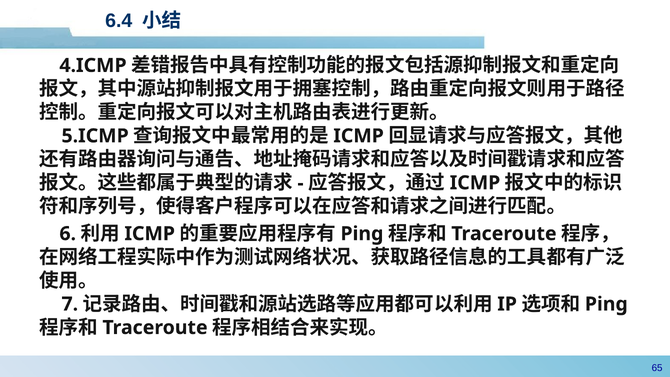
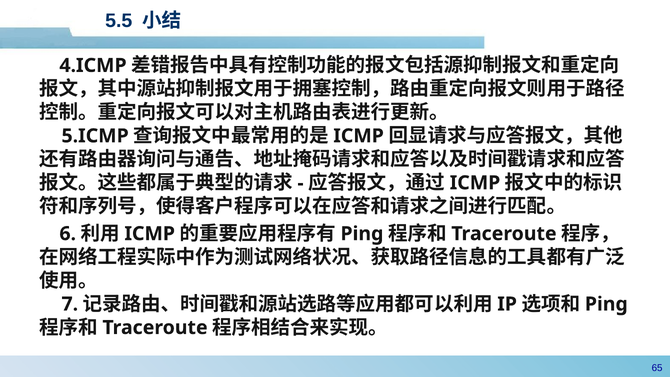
6.4: 6.4 -> 5.5
